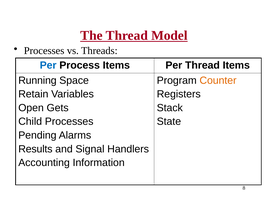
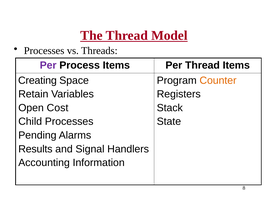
Per at (48, 65) colour: blue -> purple
Running: Running -> Creating
Gets: Gets -> Cost
